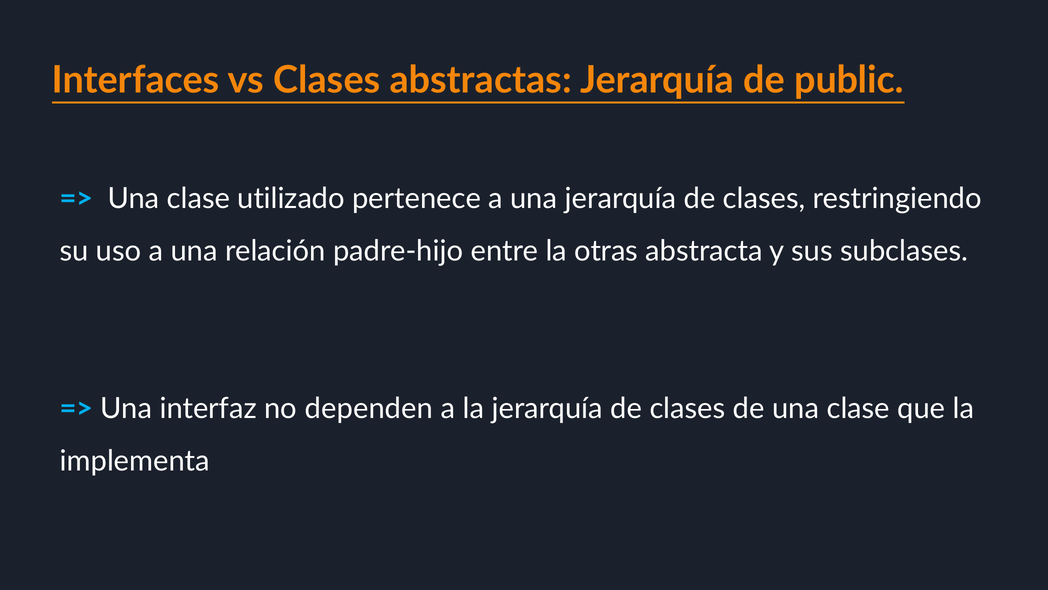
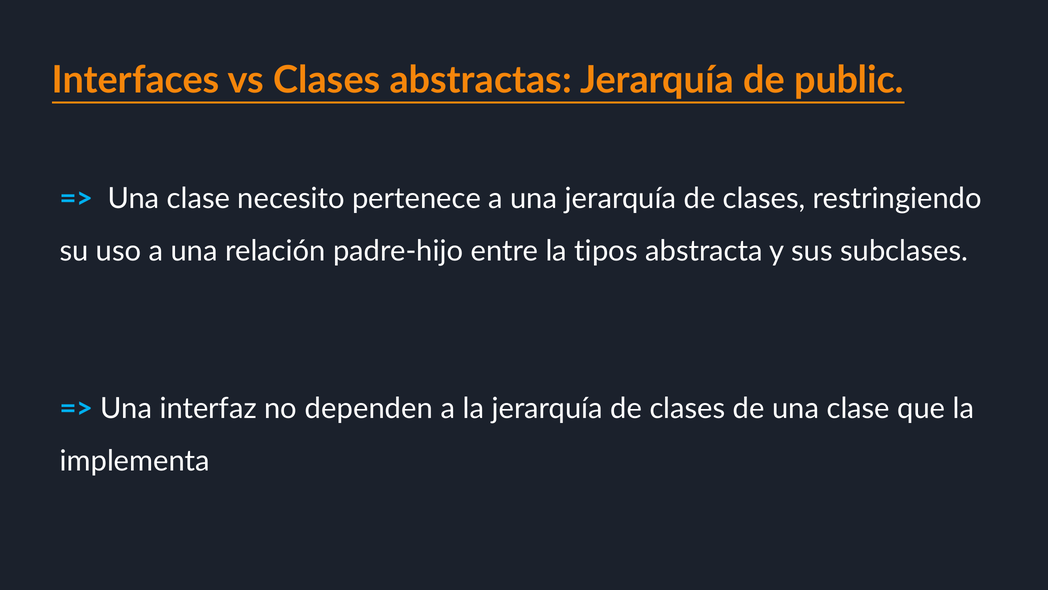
utilizado: utilizado -> necesito
otras: otras -> tipos
